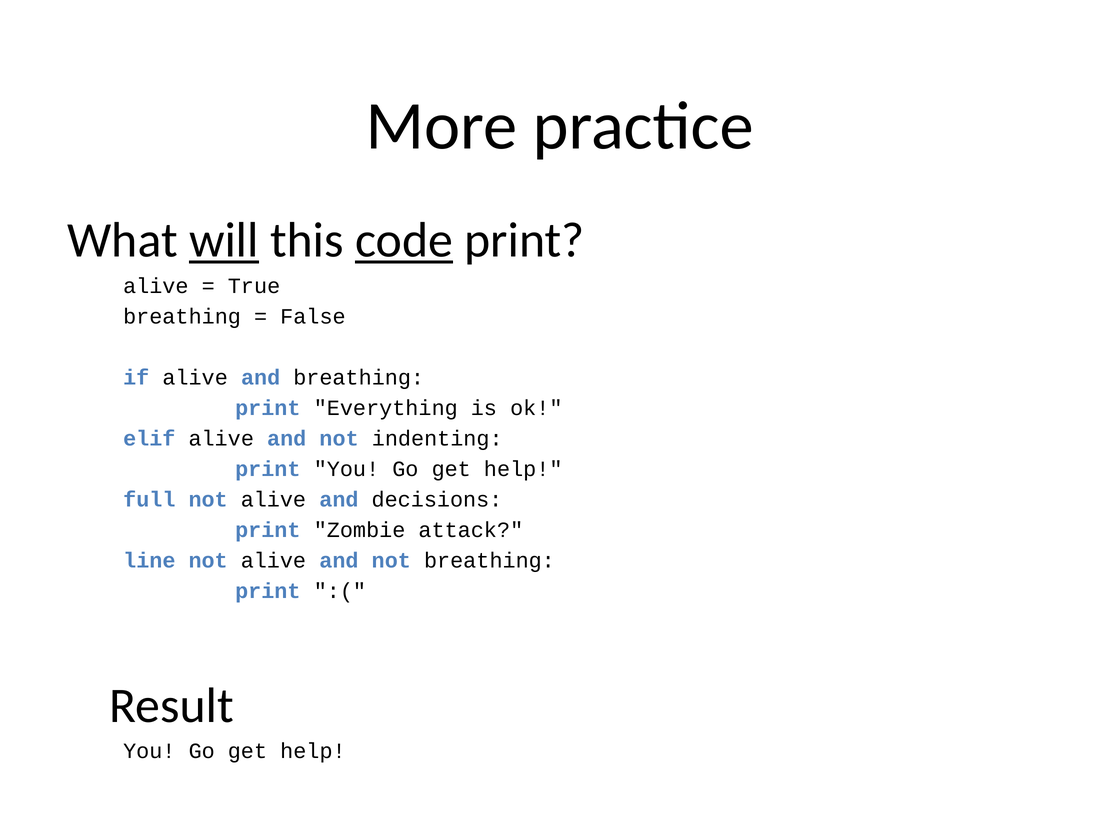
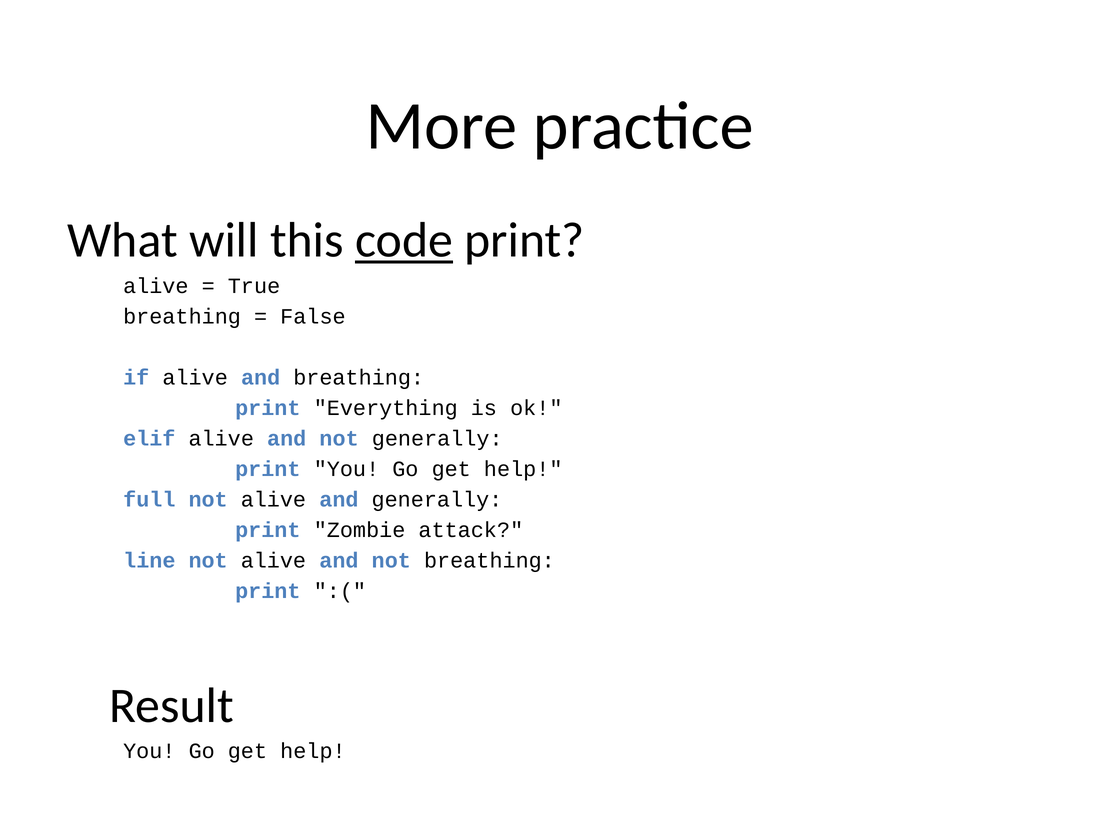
will underline: present -> none
not indenting: indenting -> generally
and decisions: decisions -> generally
